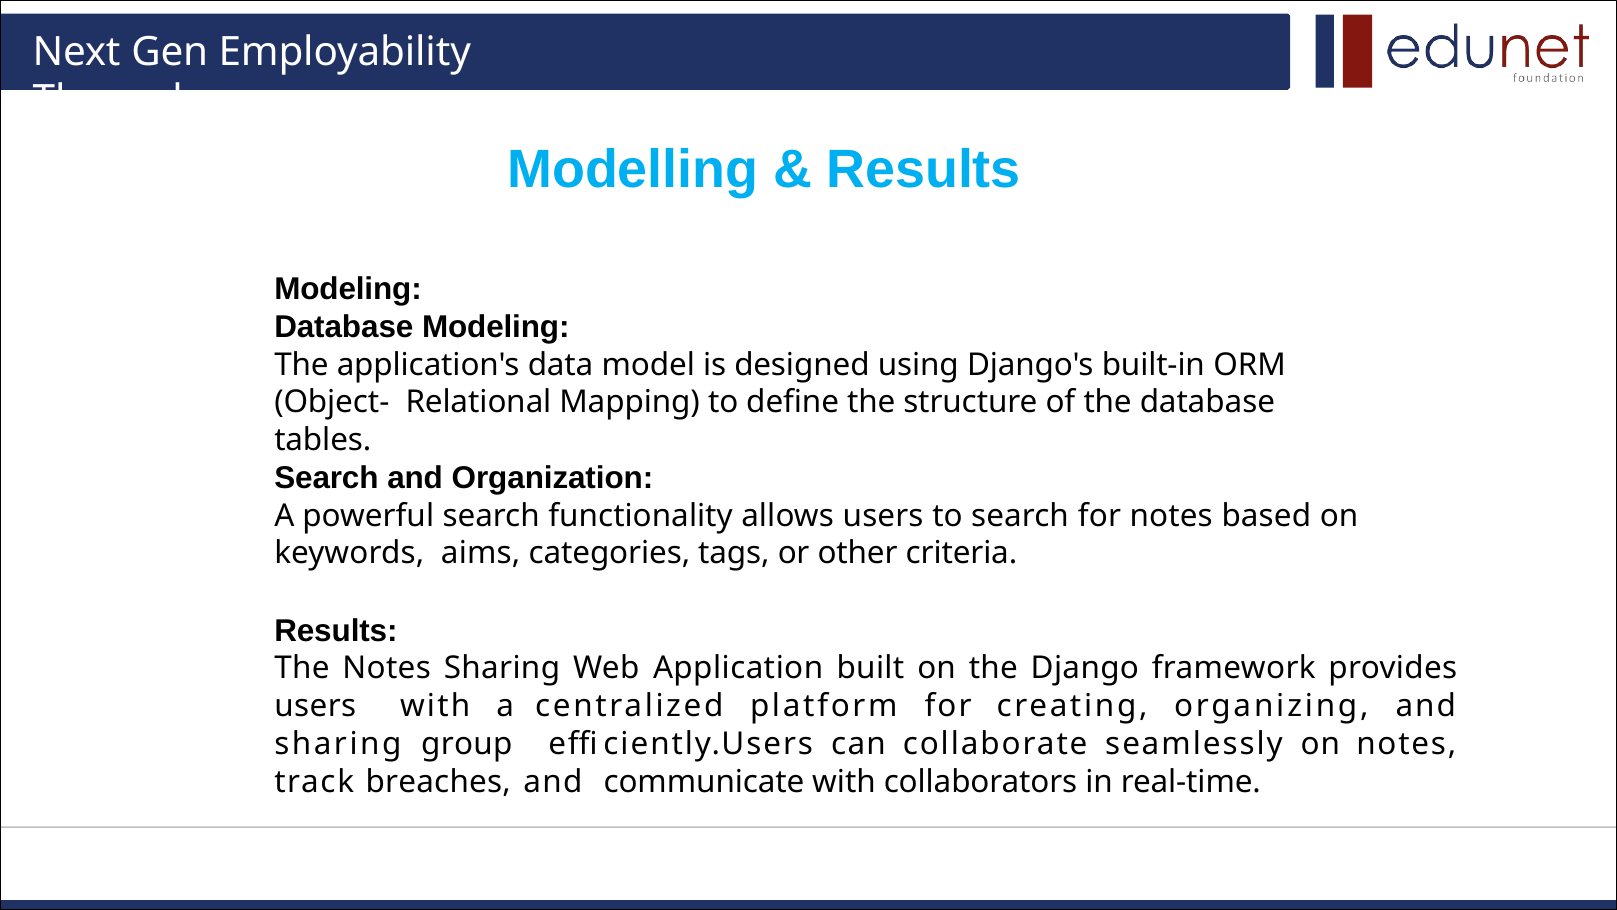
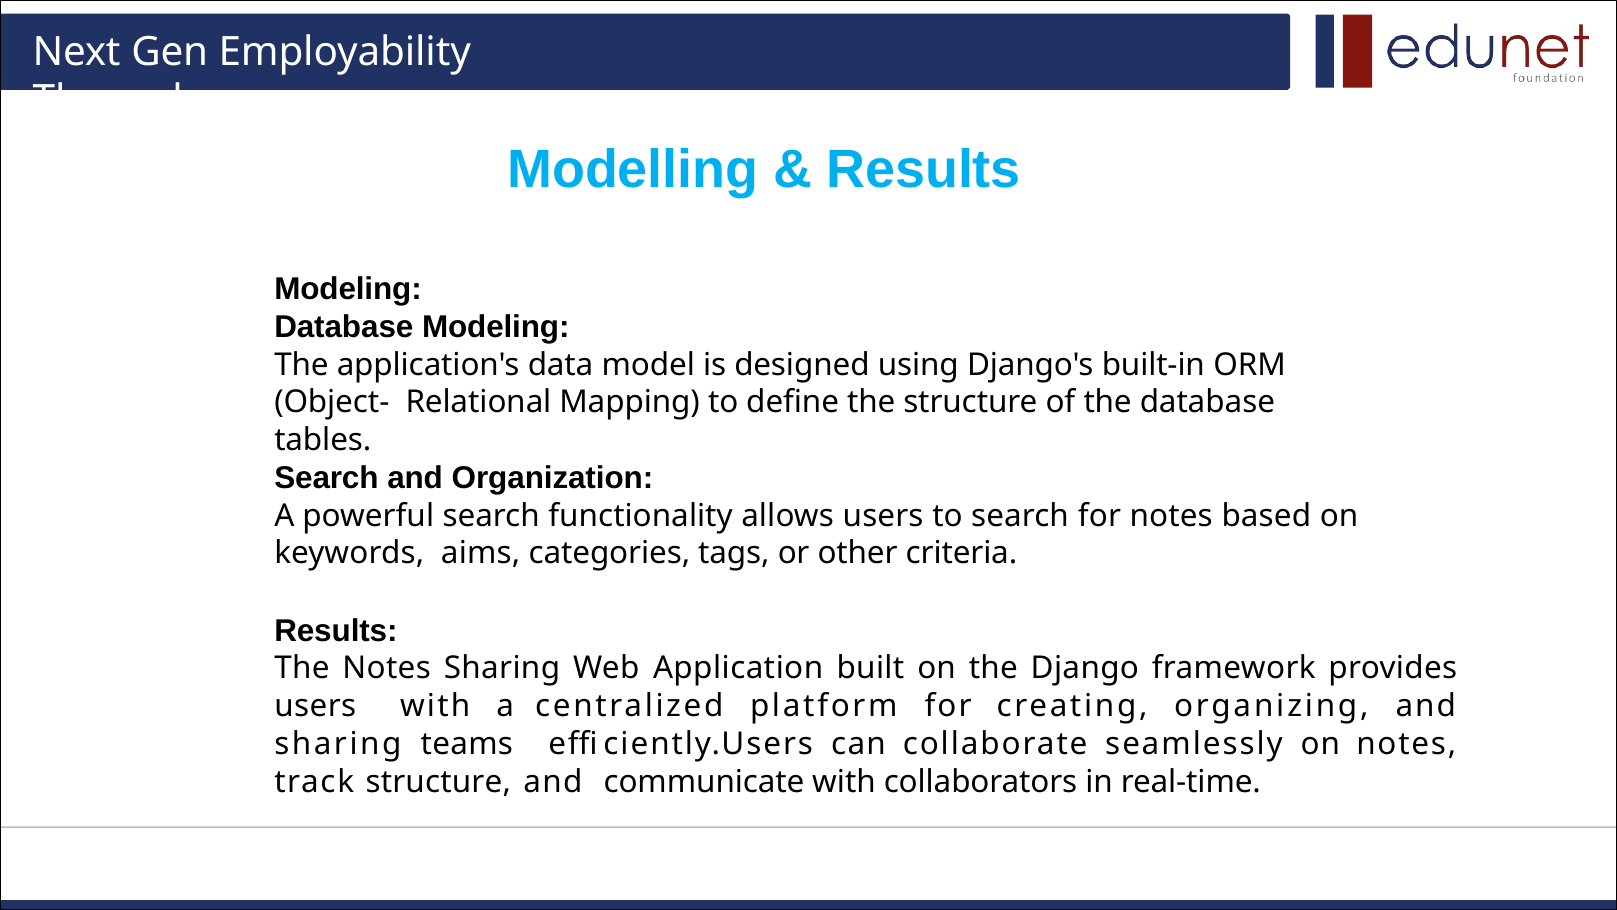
group: group -> teams
track breaches: breaches -> structure
